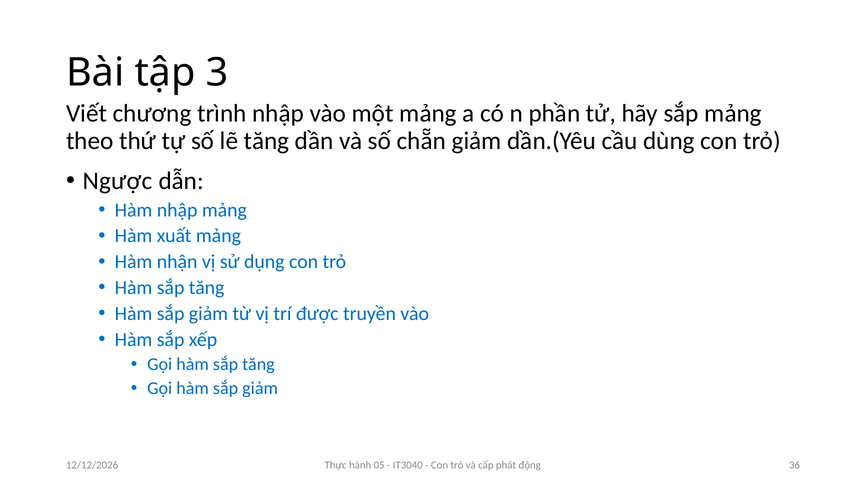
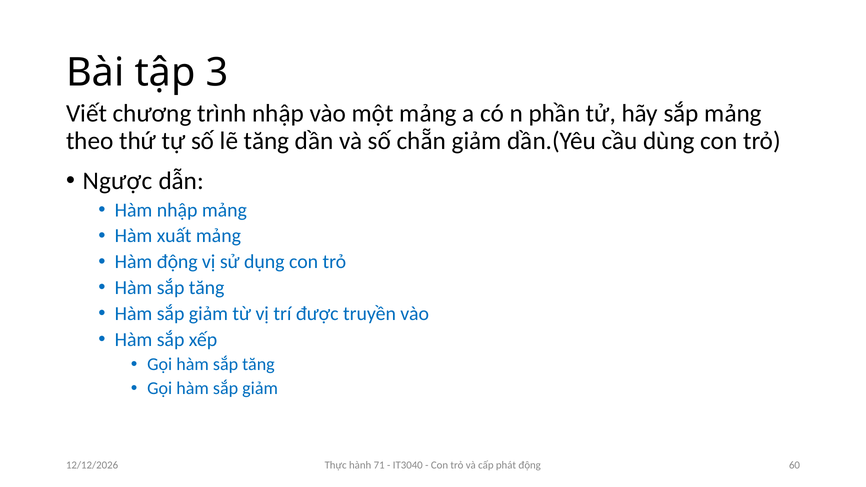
Hàm nhận: nhận -> động
05: 05 -> 71
36: 36 -> 60
